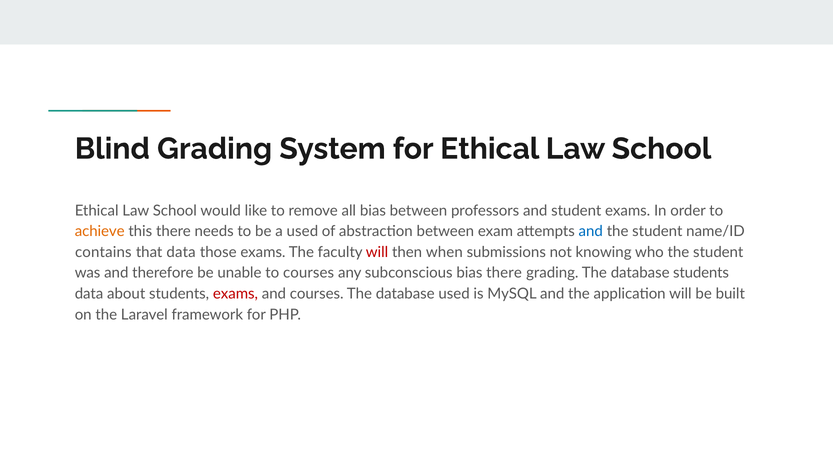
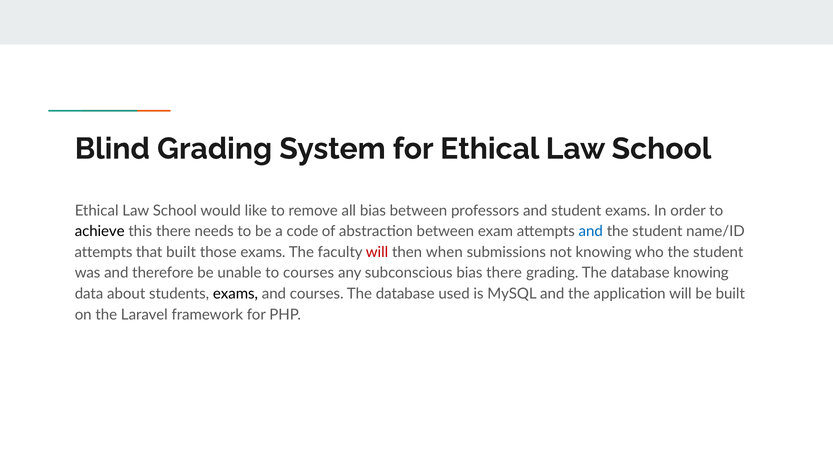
achieve colour: orange -> black
a used: used -> code
contains at (103, 252): contains -> attempts
that data: data -> built
database students: students -> knowing
exams at (235, 294) colour: red -> black
